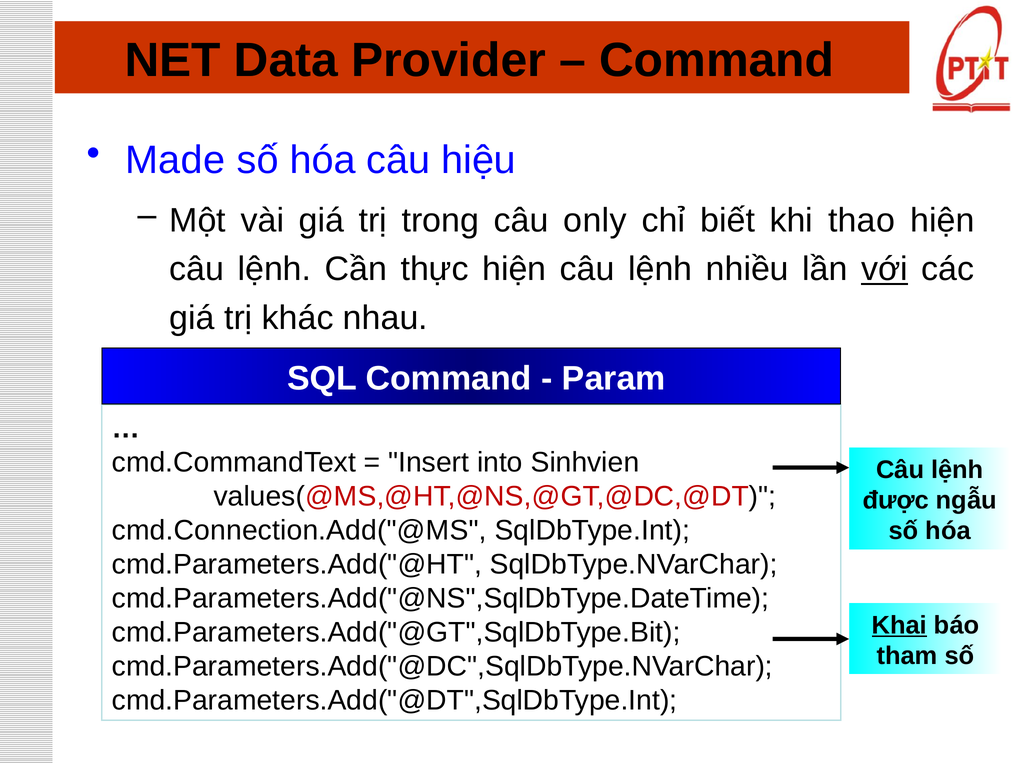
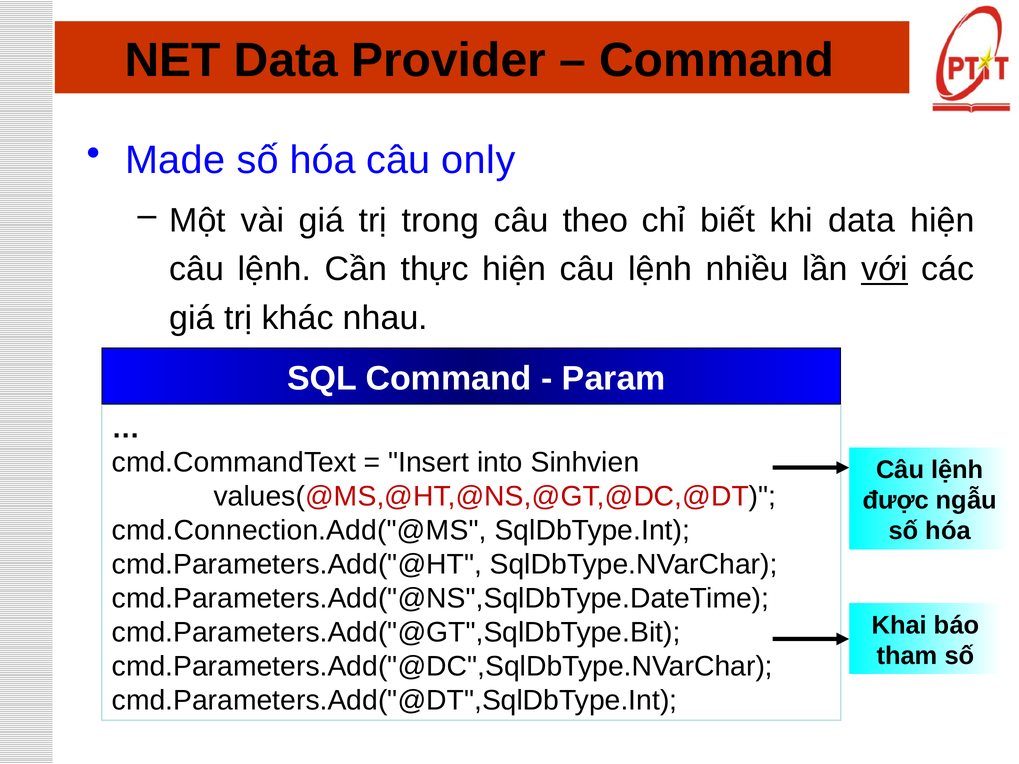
hiệu: hiệu -> only
only: only -> theo
khi thao: thao -> data
Khai underline: present -> none
